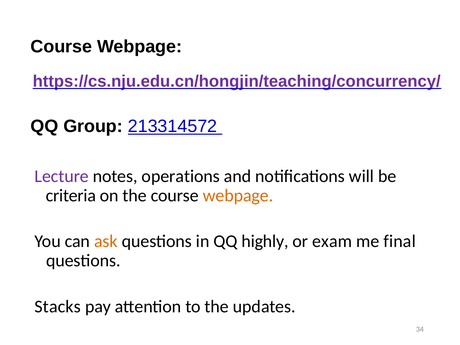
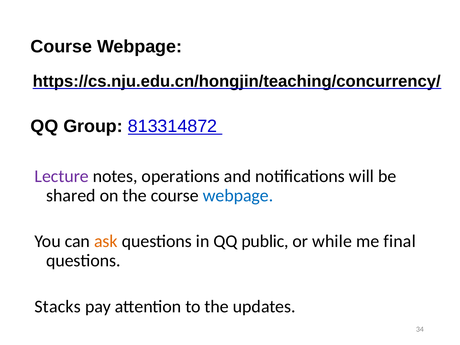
https://cs.nju.edu.cn/hongjin/teaching/concurrency/ colour: purple -> black
213314572: 213314572 -> 813314872
criteria: criteria -> shared
webpage at (238, 195) colour: orange -> blue
highly: highly -> public
exam: exam -> while
